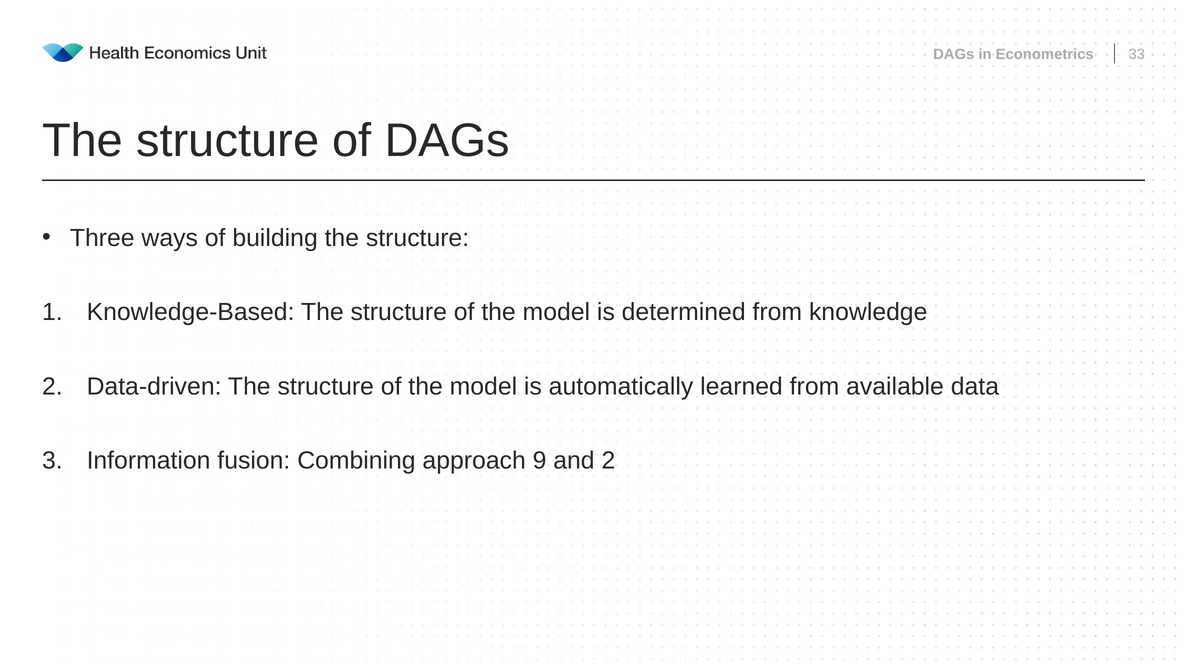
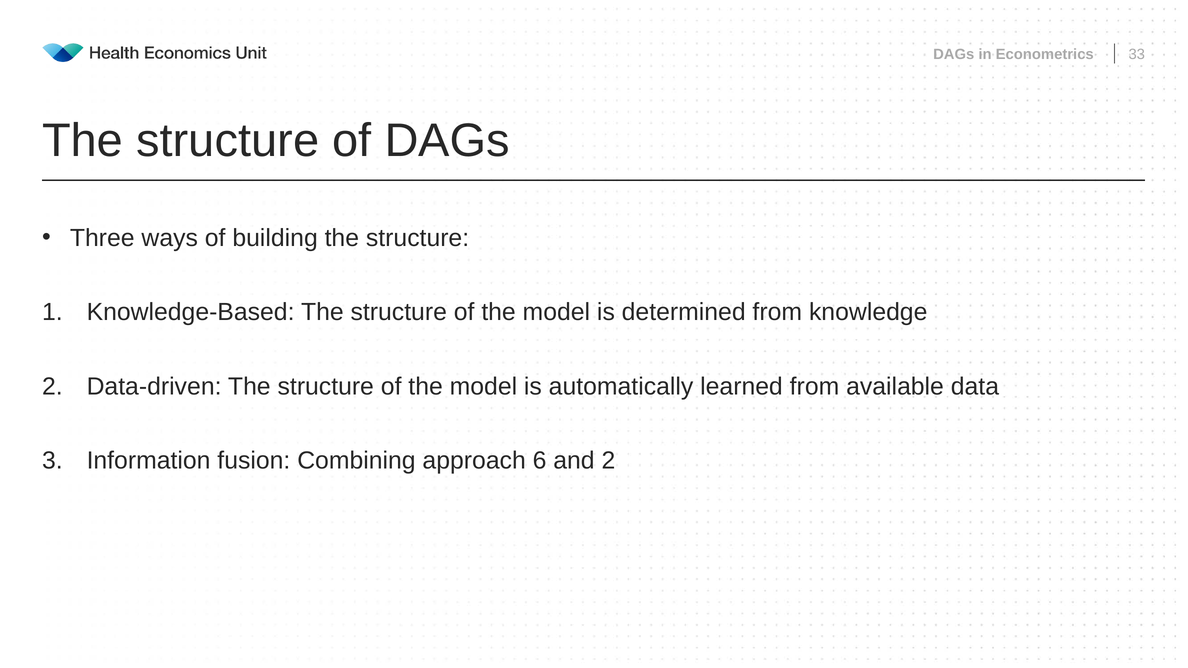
9: 9 -> 6
